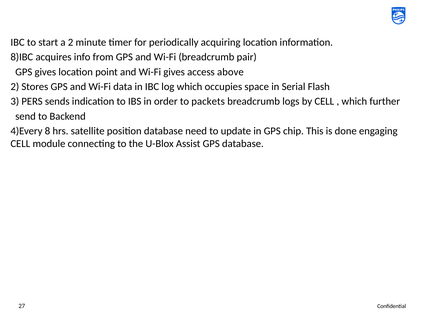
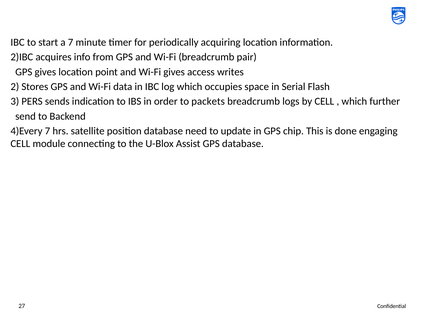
a 2: 2 -> 7
8)IBC: 8)IBC -> 2)IBC
above: above -> writes
4)Every 8: 8 -> 7
